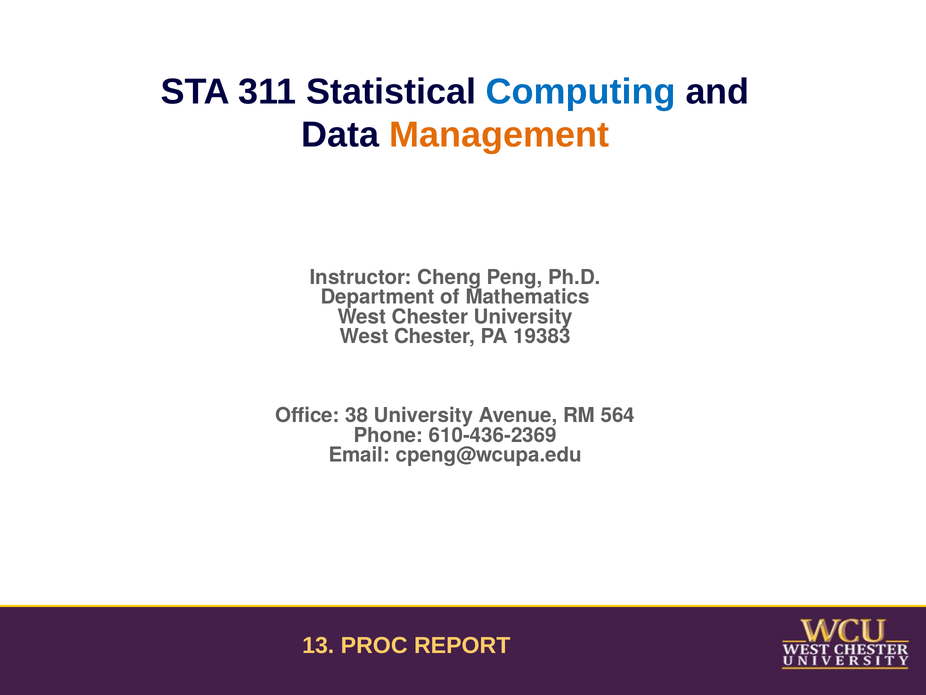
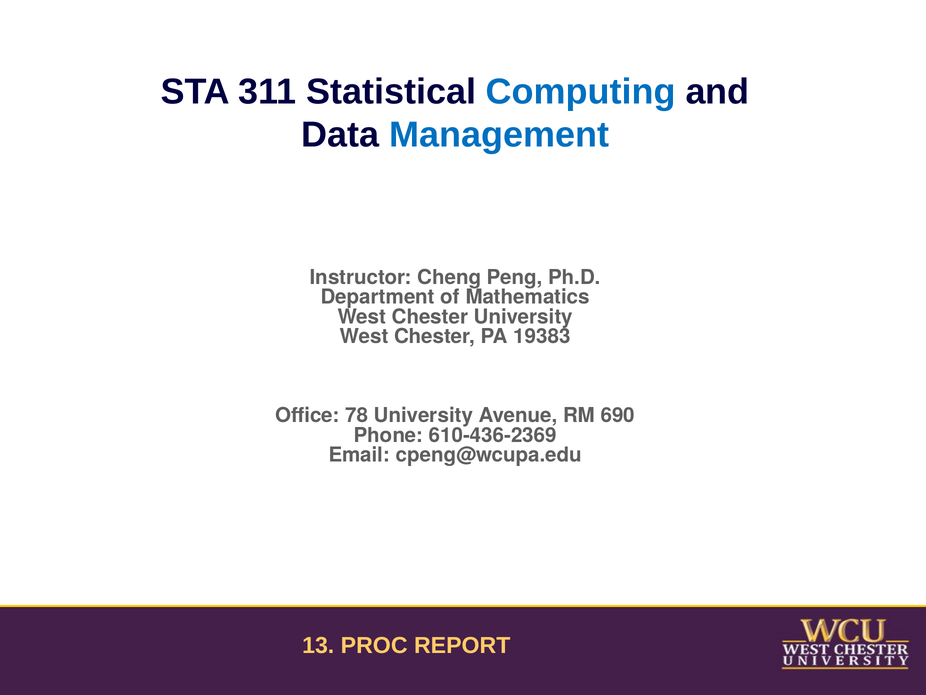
Management colour: orange -> blue
38: 38 -> 78
564: 564 -> 690
